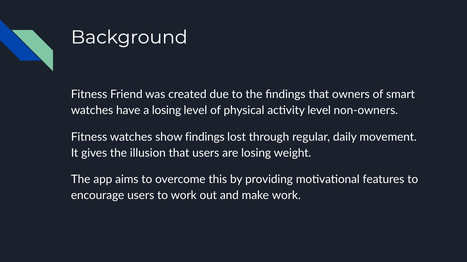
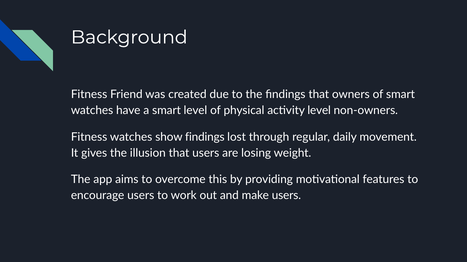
a losing: losing -> smart
make work: work -> users
